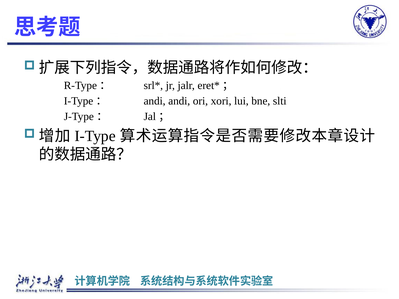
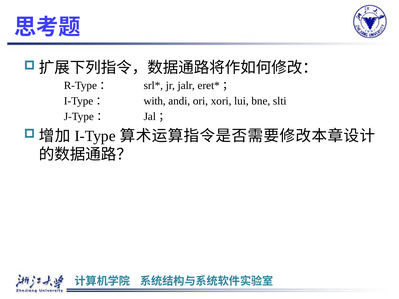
I-Type： andi: andi -> with
